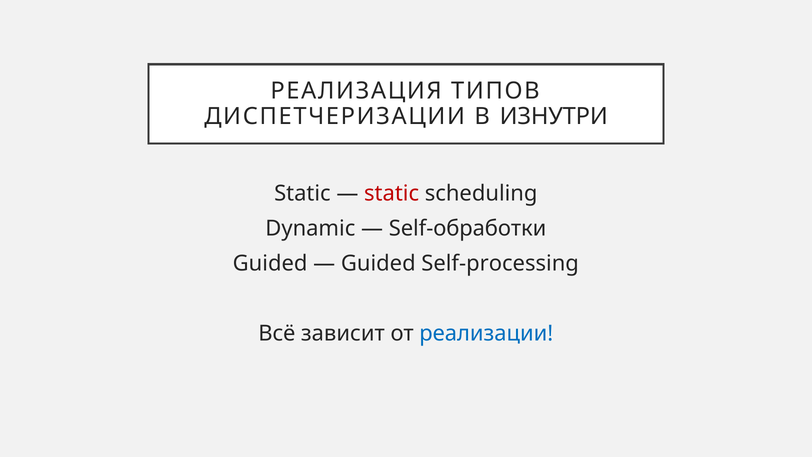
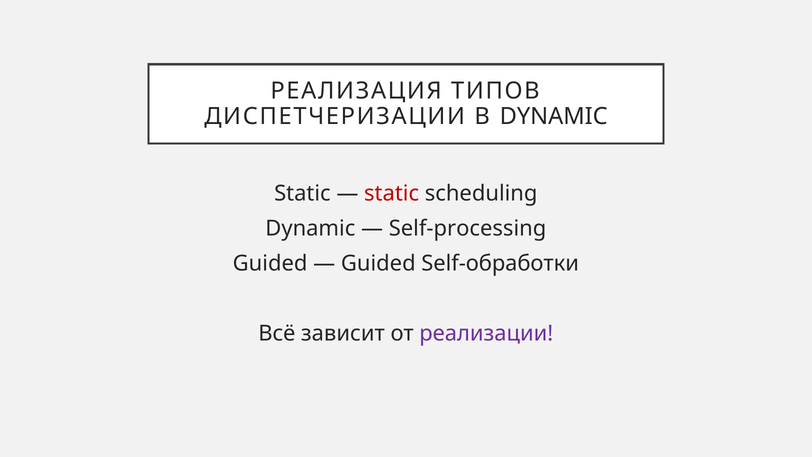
В ИЗНУТРИ: ИЗНУТРИ -> DYNAMIC
Self-обработки: Self-обработки -> Self-processing
Self-processing: Self-processing -> Self-обработки
реализации colour: blue -> purple
